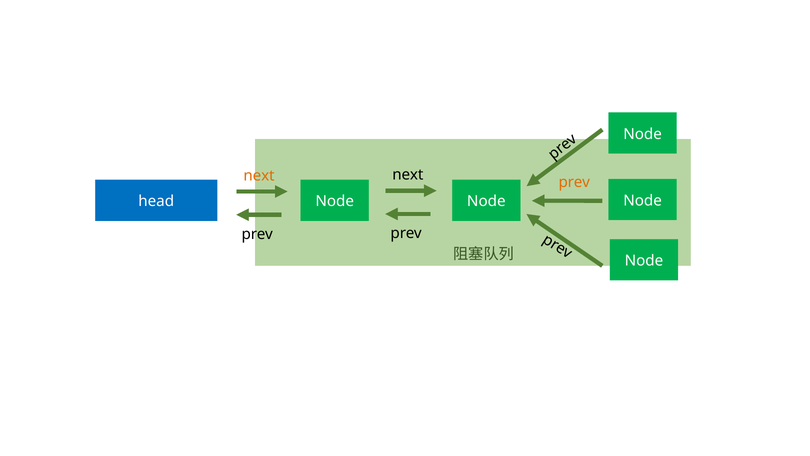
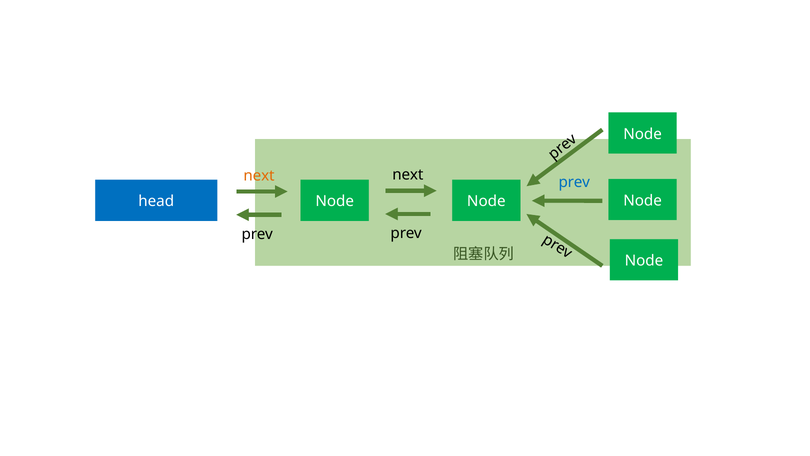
prev at (574, 182) colour: orange -> blue
